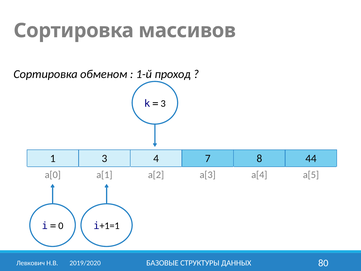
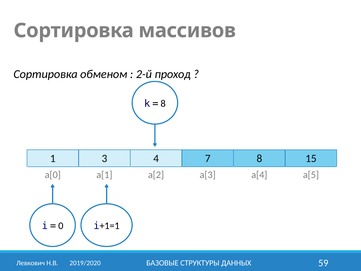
1-й: 1-й -> 2-й
3 at (163, 103): 3 -> 8
44: 44 -> 15
80: 80 -> 59
